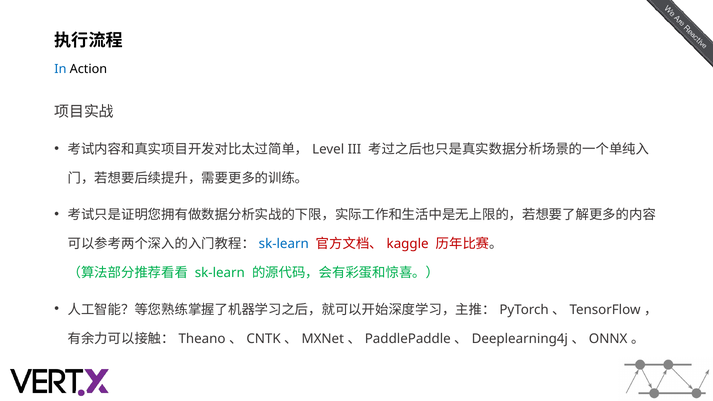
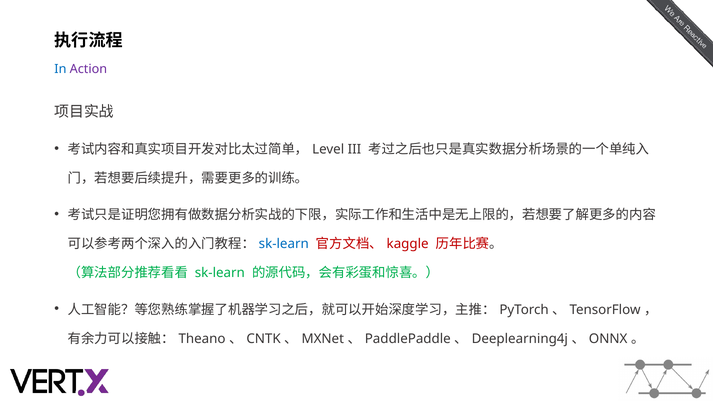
Action colour: black -> purple
